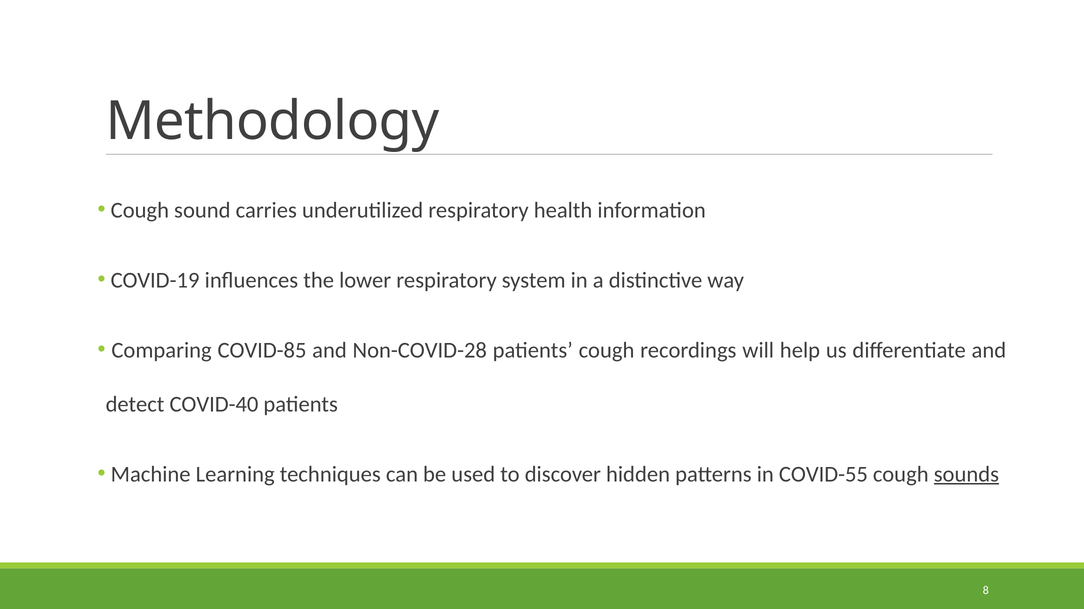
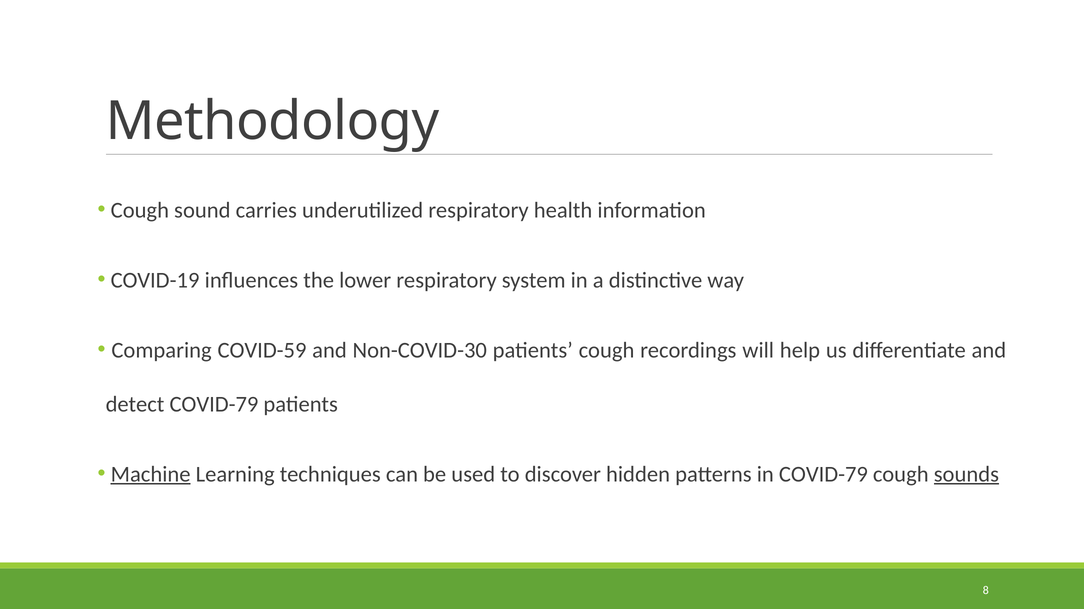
COVID-85: COVID-85 -> COVID-59
Non-COVID-28: Non-COVID-28 -> Non-COVID-30
detect COVID-40: COVID-40 -> COVID-79
Machine underline: none -> present
in COVID-55: COVID-55 -> COVID-79
